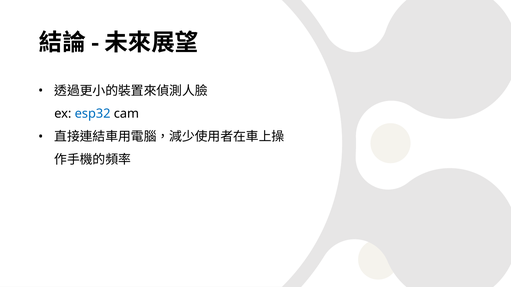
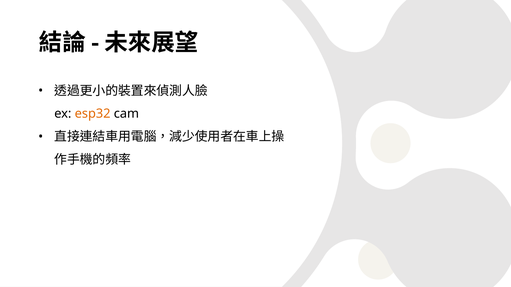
esp32 colour: blue -> orange
